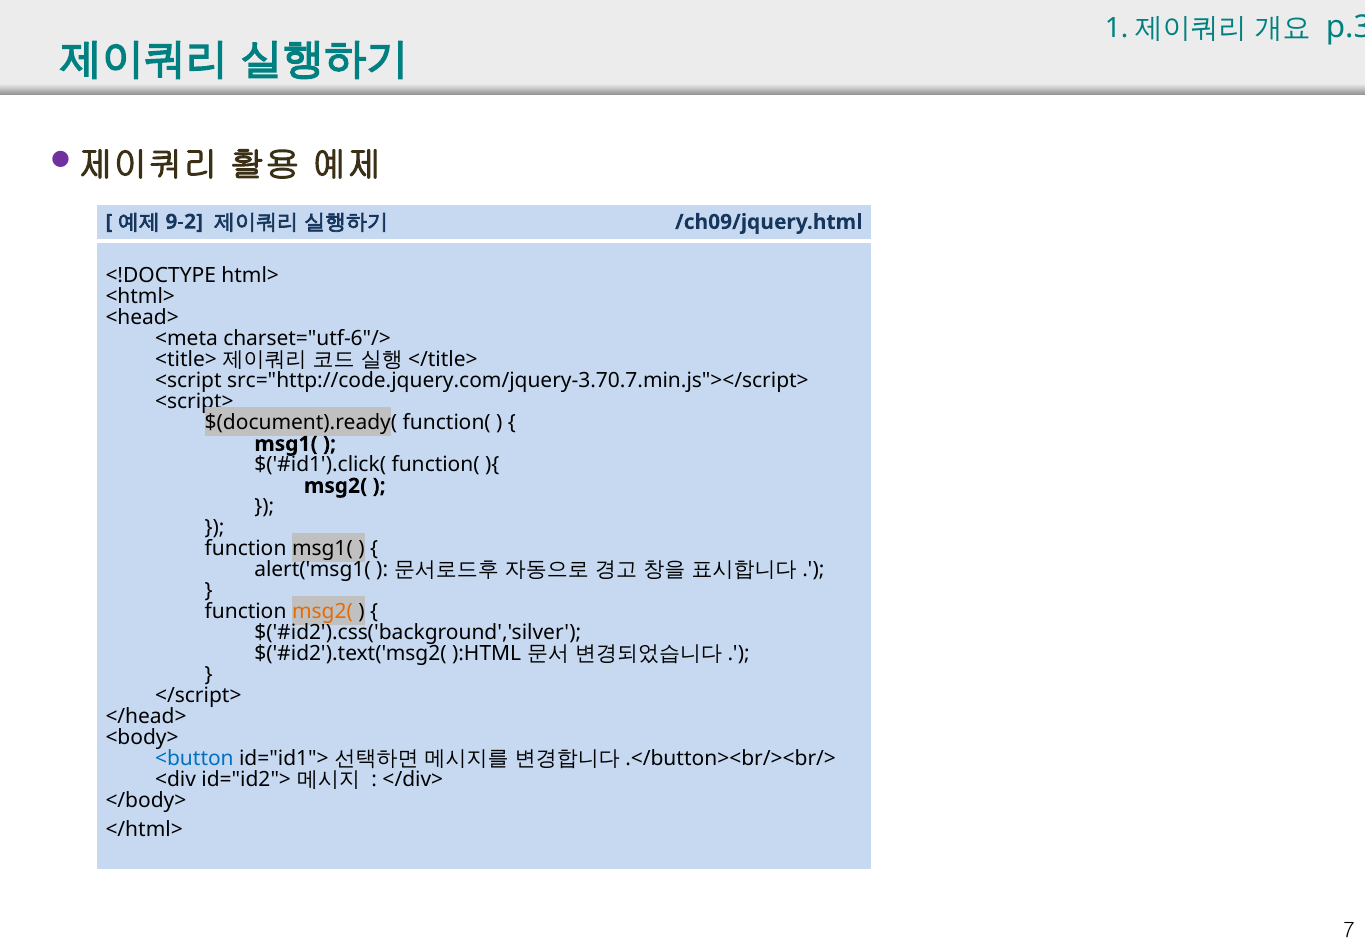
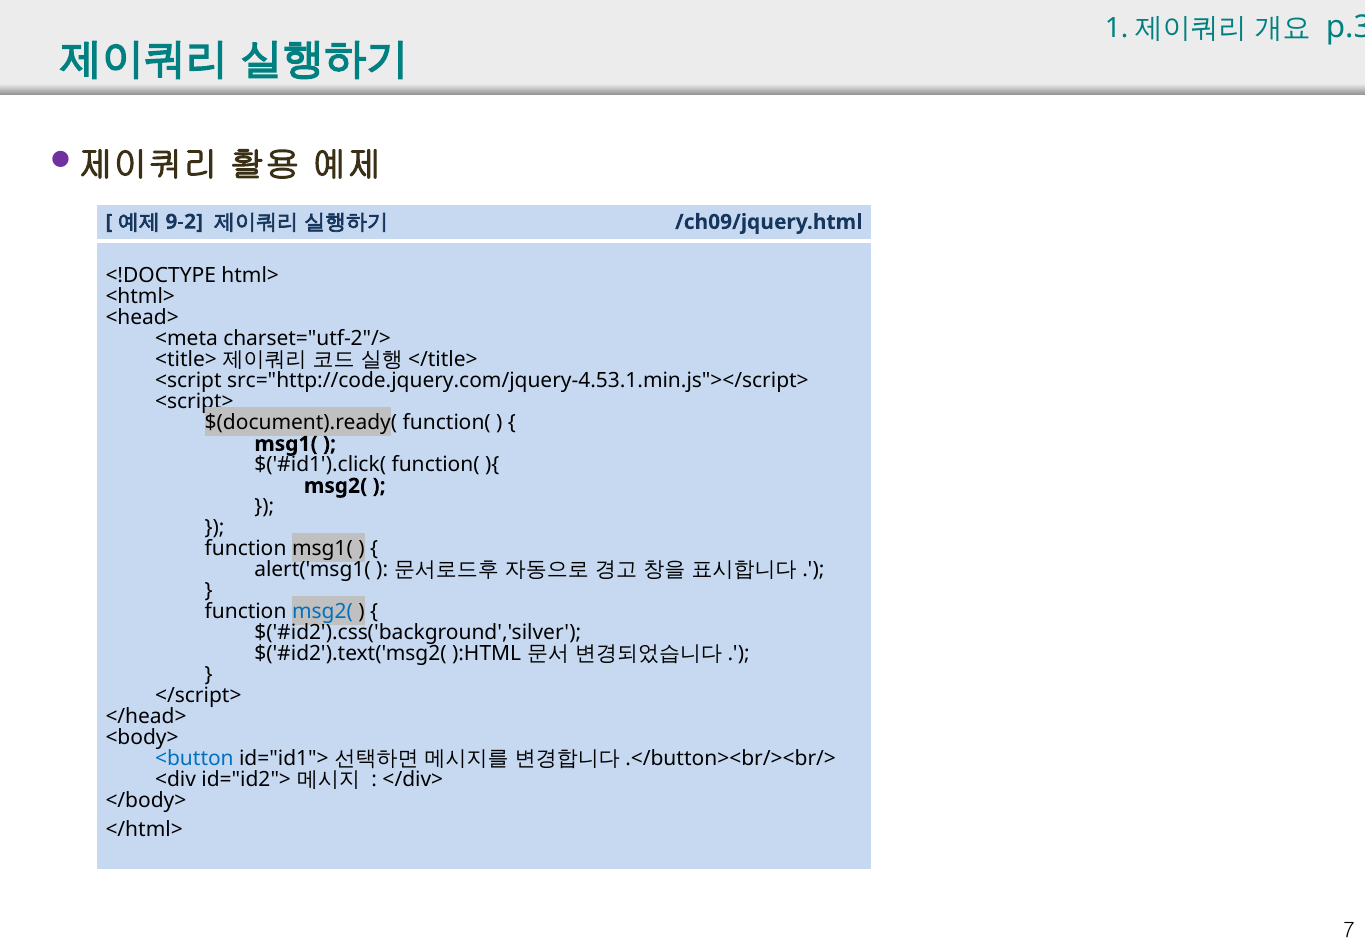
charset="utf-6"/>: charset="utf-6"/> -> charset="utf-2"/>
src="http://code.jquery.com/jquery-3.70.7.min.js"></script>: src="http://code.jquery.com/jquery-3.70.7.min.js"></script> -> src="http://code.jquery.com/jquery-4.53.1.min.js"></script>
msg2( at (322, 612) colour: orange -> blue
